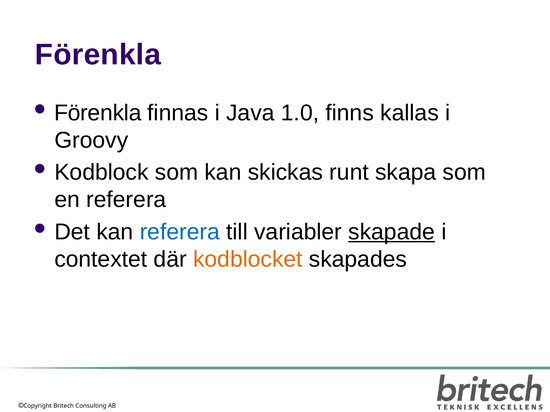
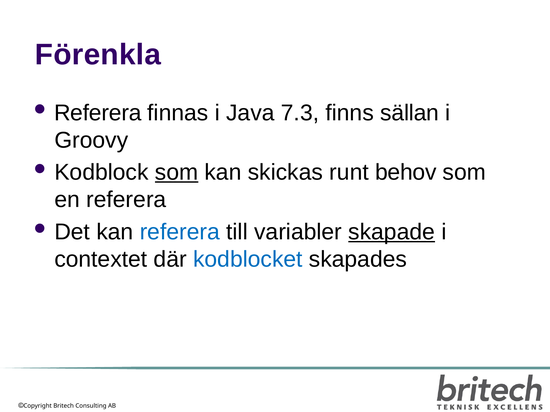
Förenkla at (98, 113): Förenkla -> Referera
1.0: 1.0 -> 7.3
kallas: kallas -> sällan
som at (177, 173) underline: none -> present
skapa: skapa -> behov
kodblocket colour: orange -> blue
